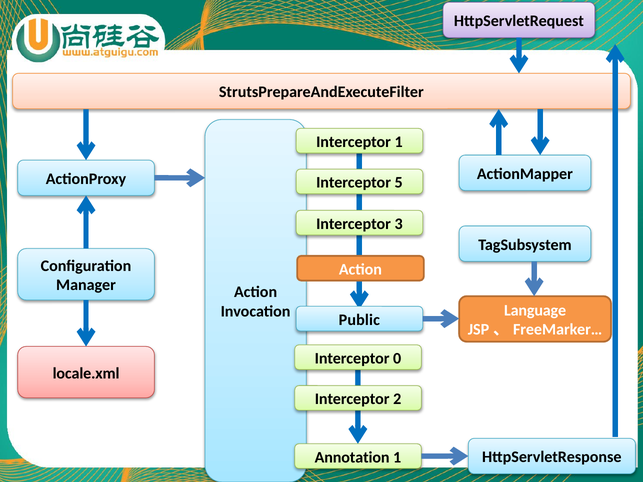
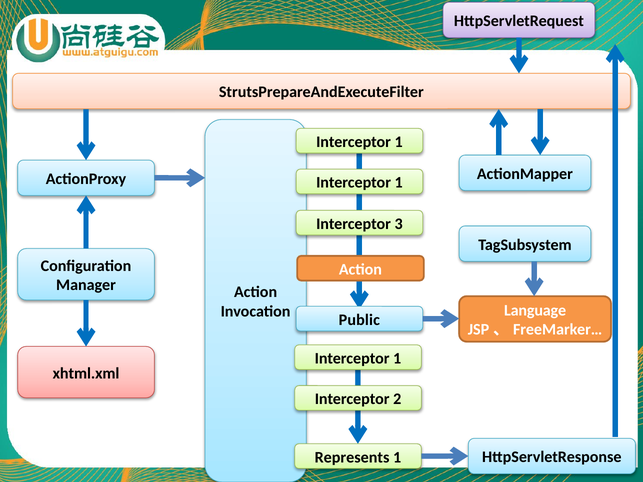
5 at (399, 183): 5 -> 1
0 at (397, 359): 0 -> 1
locale.xml: locale.xml -> xhtml.xml
Annotation: Annotation -> Represents
